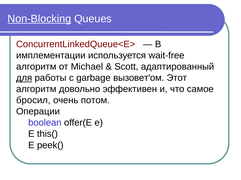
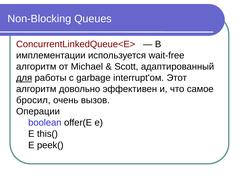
Non-Blocking underline: present -> none
вызовет'ом: вызовет'ом -> interrupt'ом
потом: потом -> вызов
